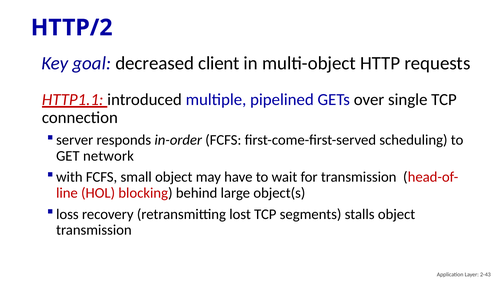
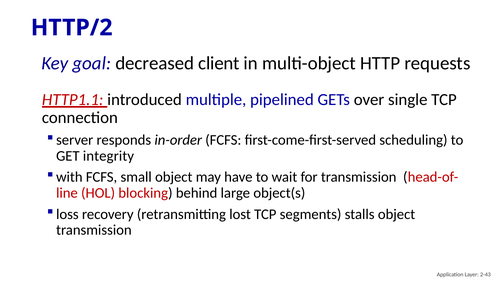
network: network -> integrity
